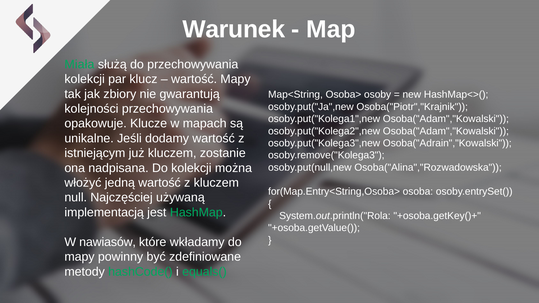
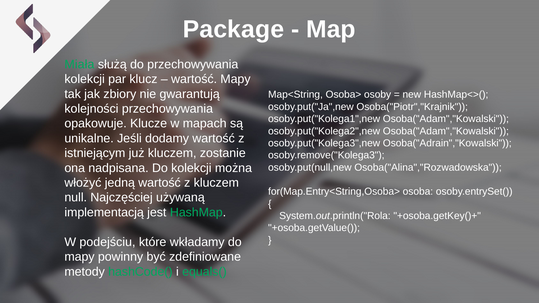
Warunek: Warunek -> Package
nawiasów: nawiasów -> podejściu
